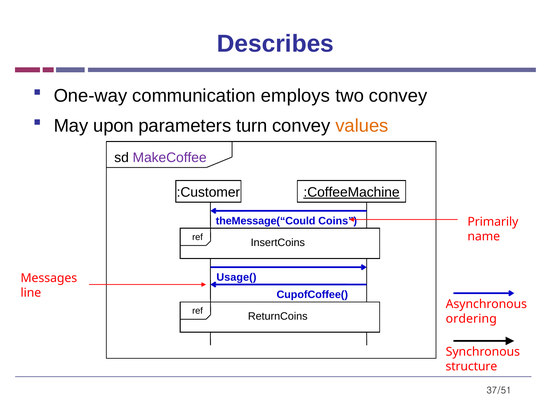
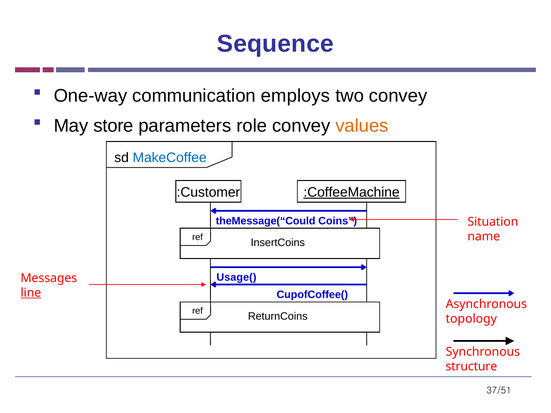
Describes: Describes -> Sequence
upon: upon -> store
turn: turn -> role
MakeCoffee colour: purple -> blue
Primarily: Primarily -> Situation
line underline: none -> present
ordering: ordering -> topology
